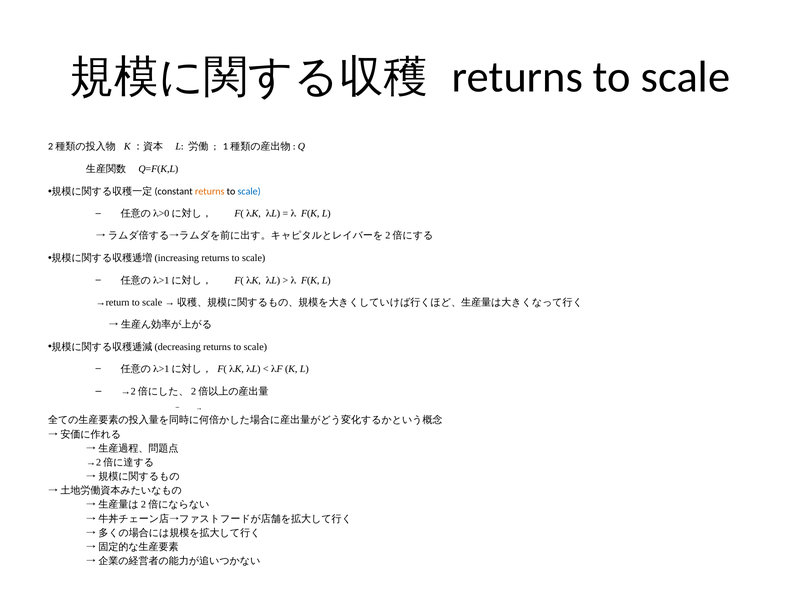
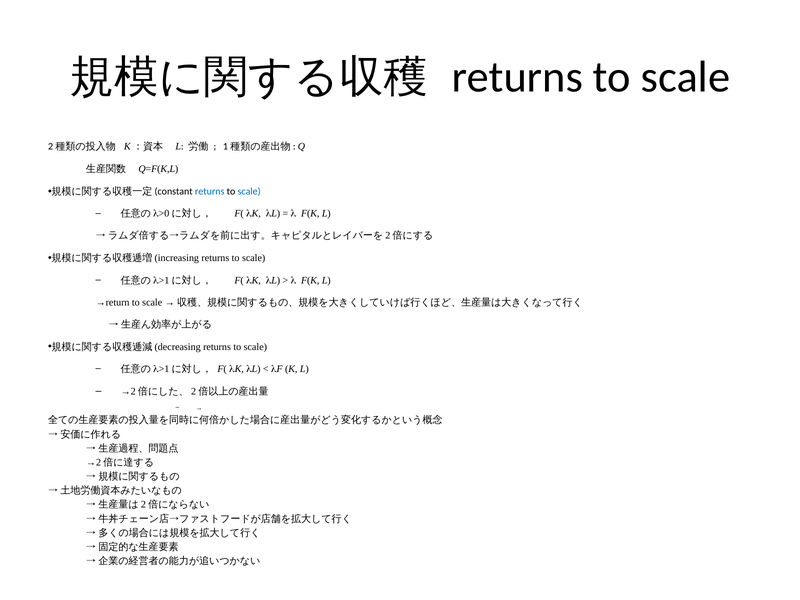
returns at (210, 192) colour: orange -> blue
